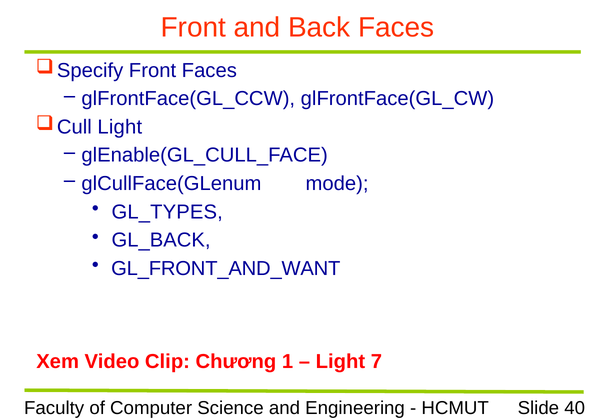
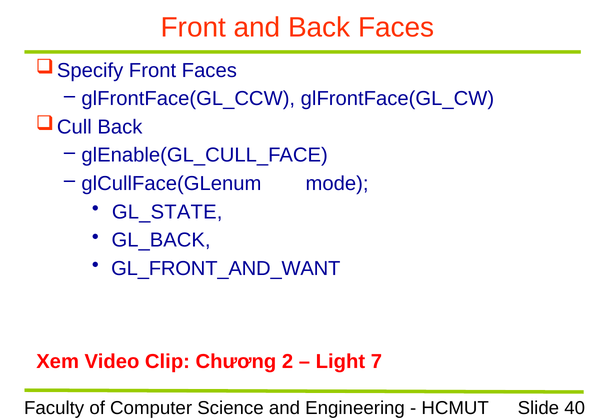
Light at (120, 127): Light -> Back
GL_TYPES: GL_TYPES -> GL_STATE
1: 1 -> 2
